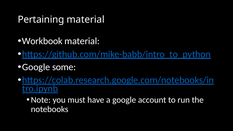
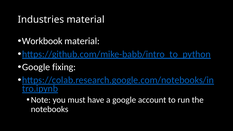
Pertaining: Pertaining -> Industries
some: some -> fixing
